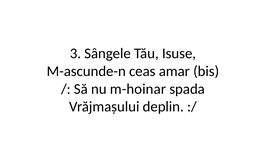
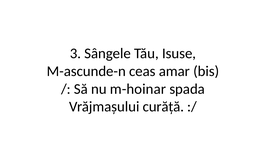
deplin: deplin -> curăță
